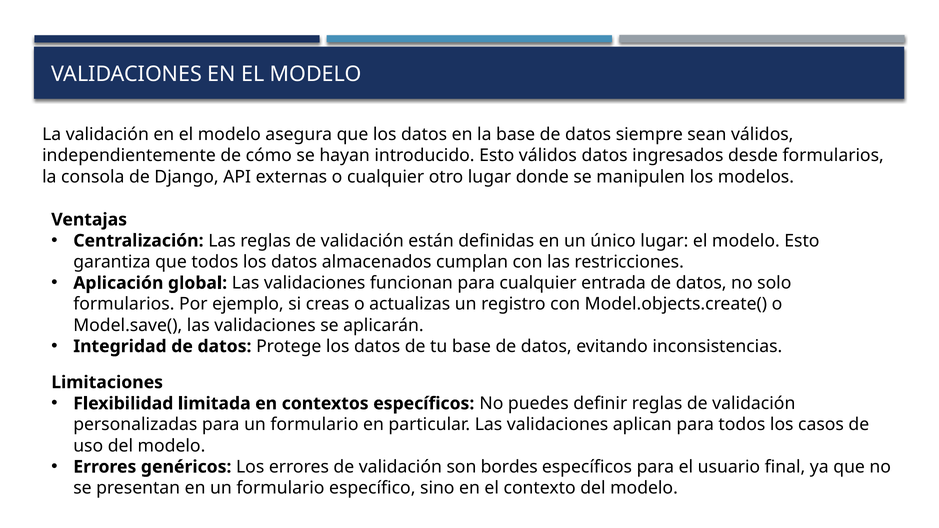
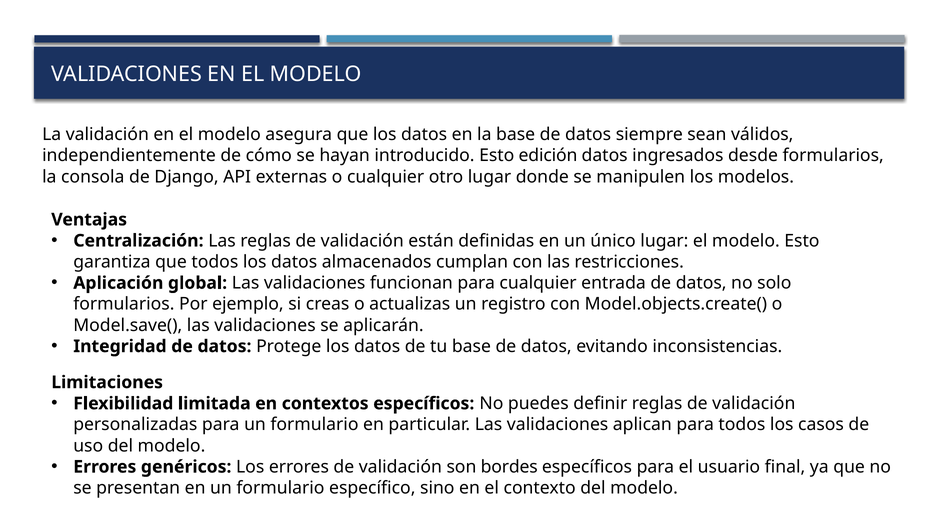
Esto válidos: válidos -> edición
